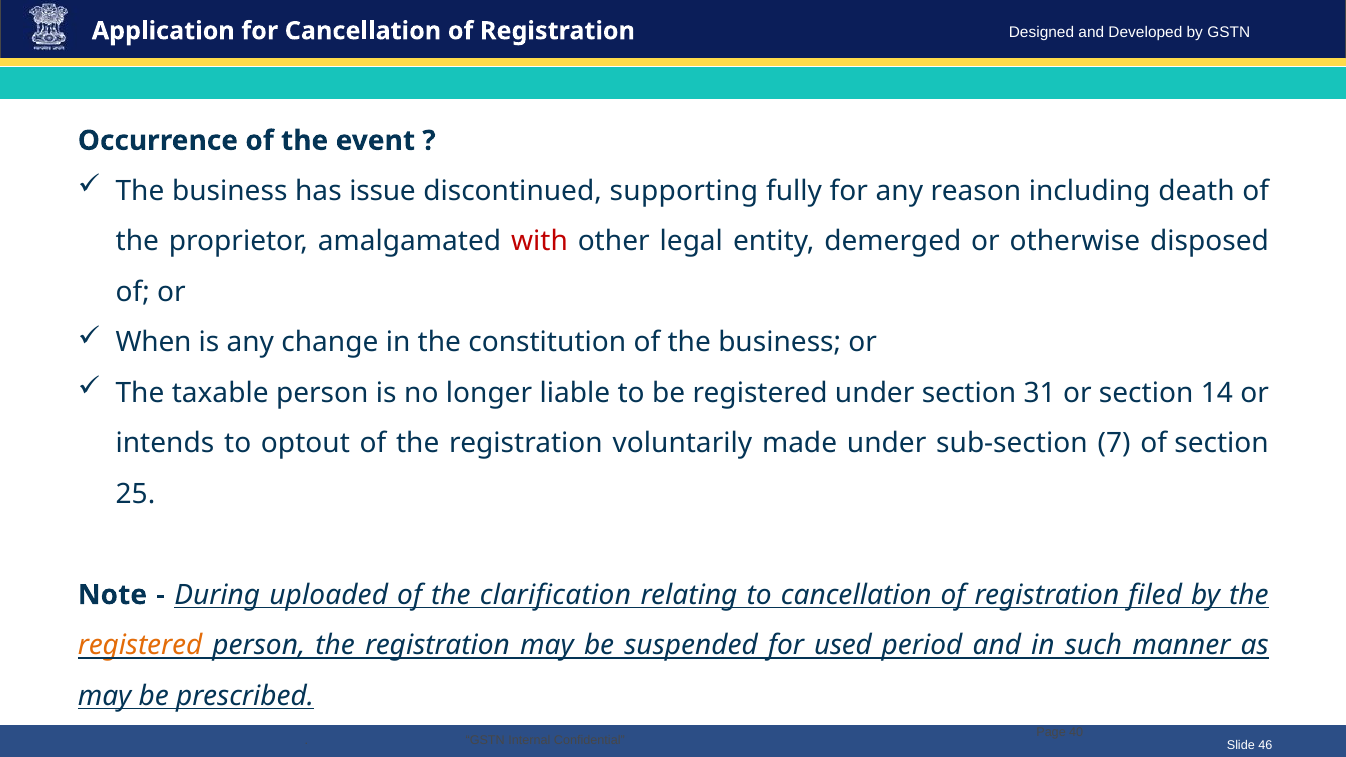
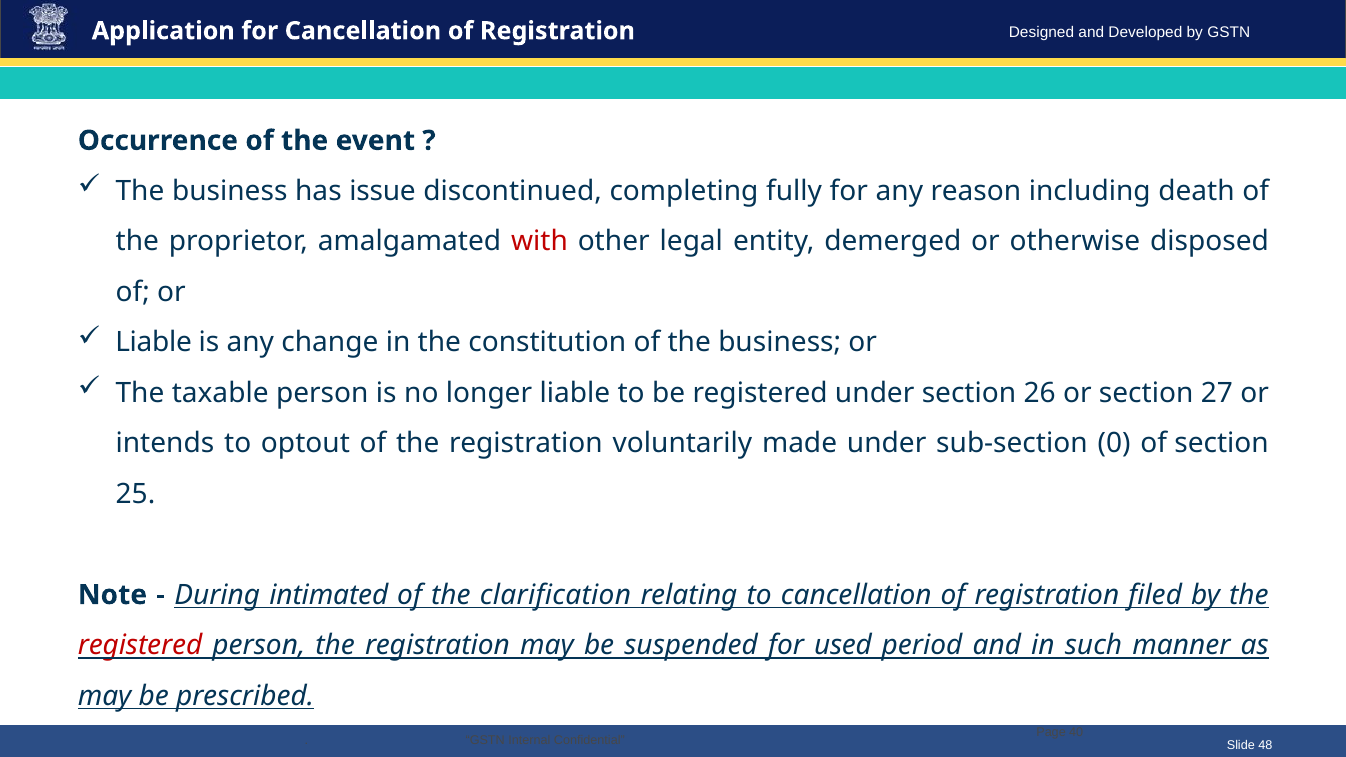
supporting: supporting -> completing
When at (154, 343): When -> Liable
31: 31 -> 26
14: 14 -> 27
7: 7 -> 0
uploaded: uploaded -> intimated
registered at (140, 645) colour: orange -> red
46: 46 -> 48
